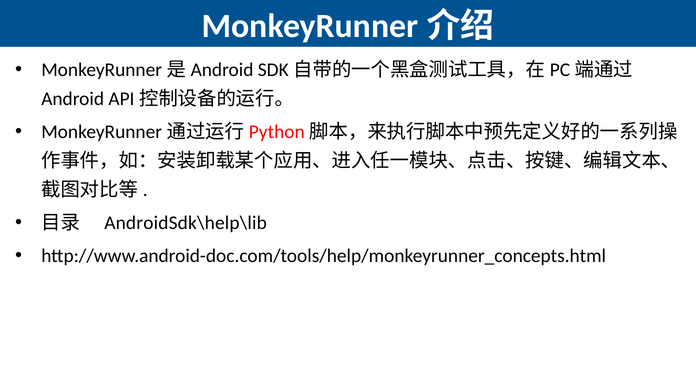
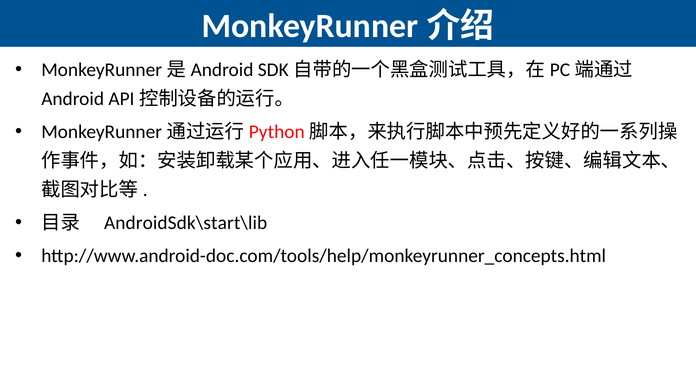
AndroidSdk\help\lib: AndroidSdk\help\lib -> AndroidSdk\start\lib
